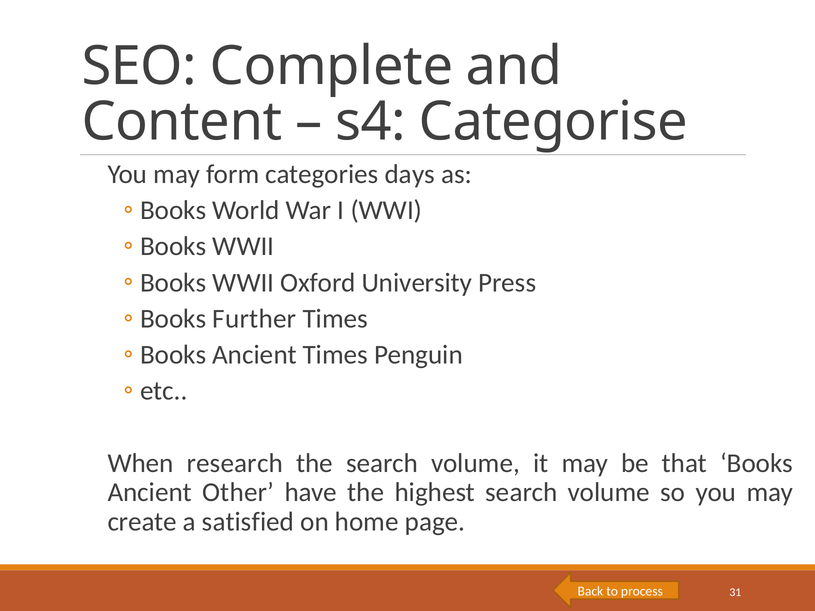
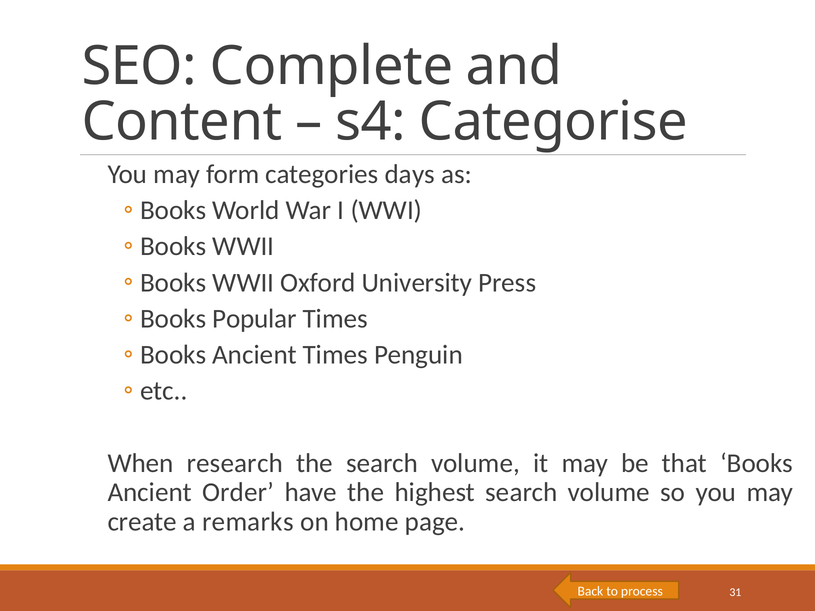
Further: Further -> Popular
Other: Other -> Order
satisfied: satisfied -> remarks
